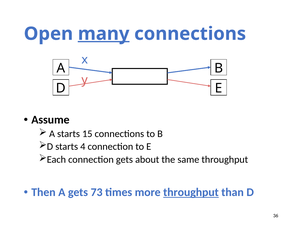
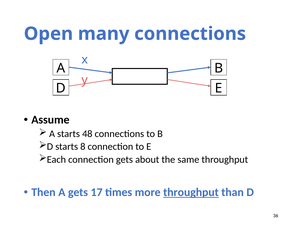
many underline: present -> none
15: 15 -> 48
4: 4 -> 8
73: 73 -> 17
